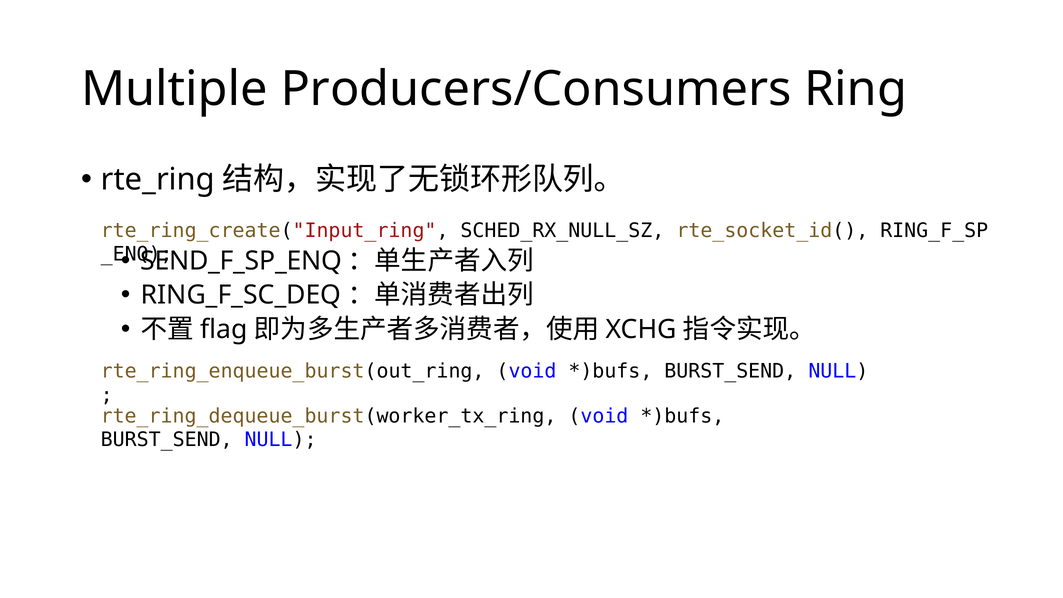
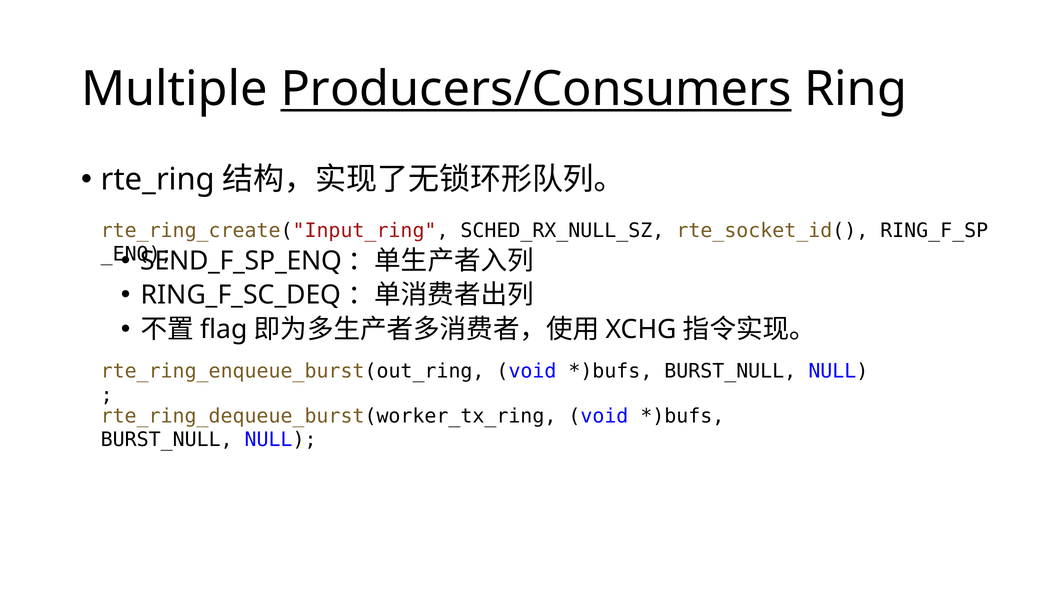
Producers/Consumers underline: none -> present
BURST_SEND at (730, 371): BURST_SEND -> BURST_NULL
BURST_SEND at (167, 440): BURST_SEND -> BURST_NULL
